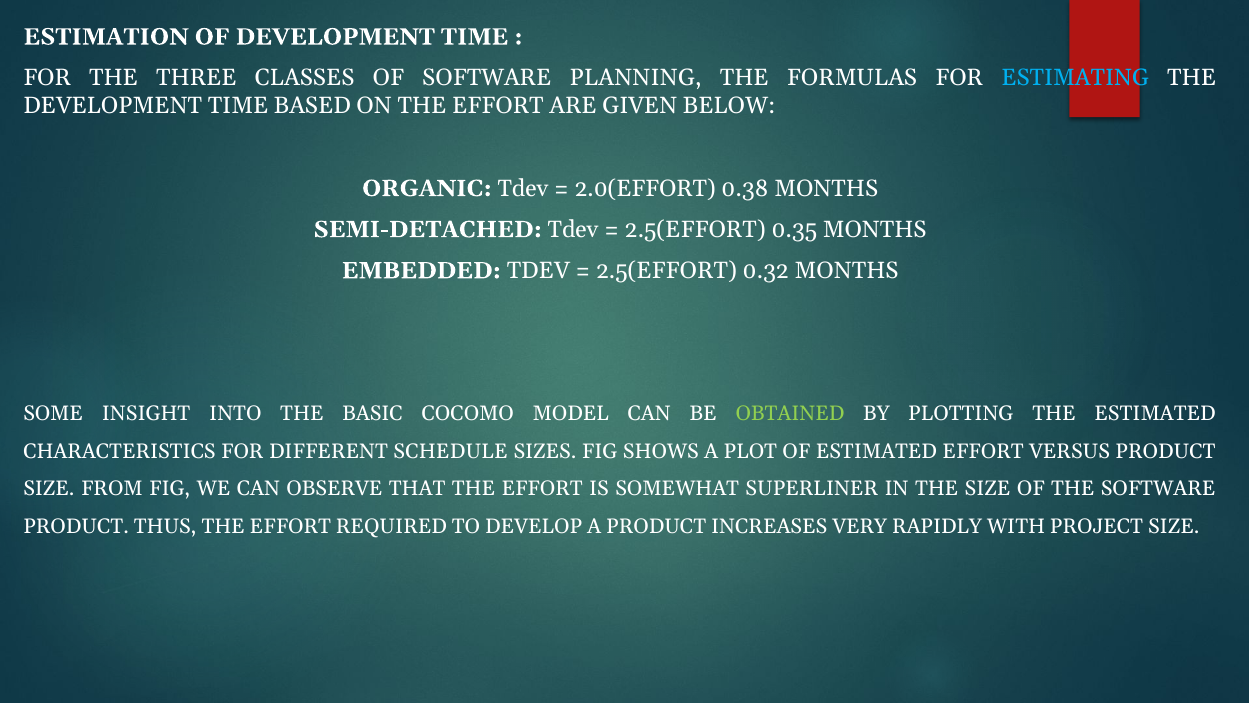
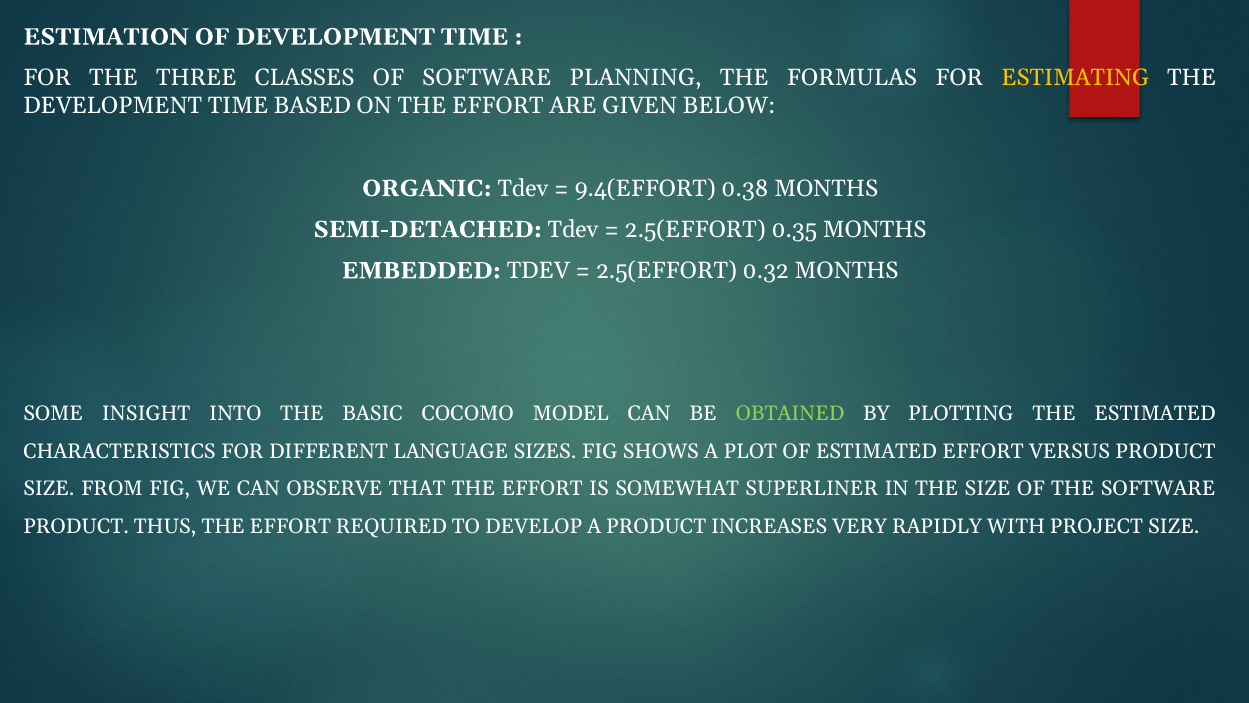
ESTIMATING colour: light blue -> yellow
2.0(EFFORT: 2.0(EFFORT -> 9.4(EFFORT
SCHEDULE: SCHEDULE -> LANGUAGE
